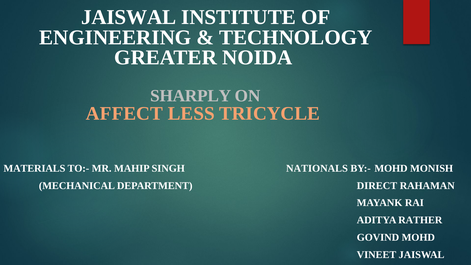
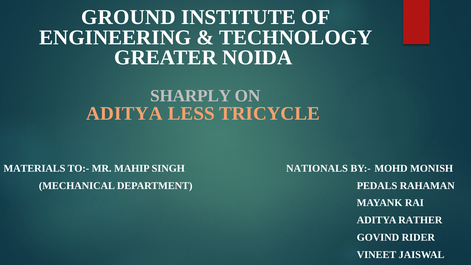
JAISWAL at (129, 17): JAISWAL -> GROUND
AFFECT at (124, 113): AFFECT -> ADITYA
DIRECT: DIRECT -> PEDALS
GOVIND MOHD: MOHD -> RIDER
